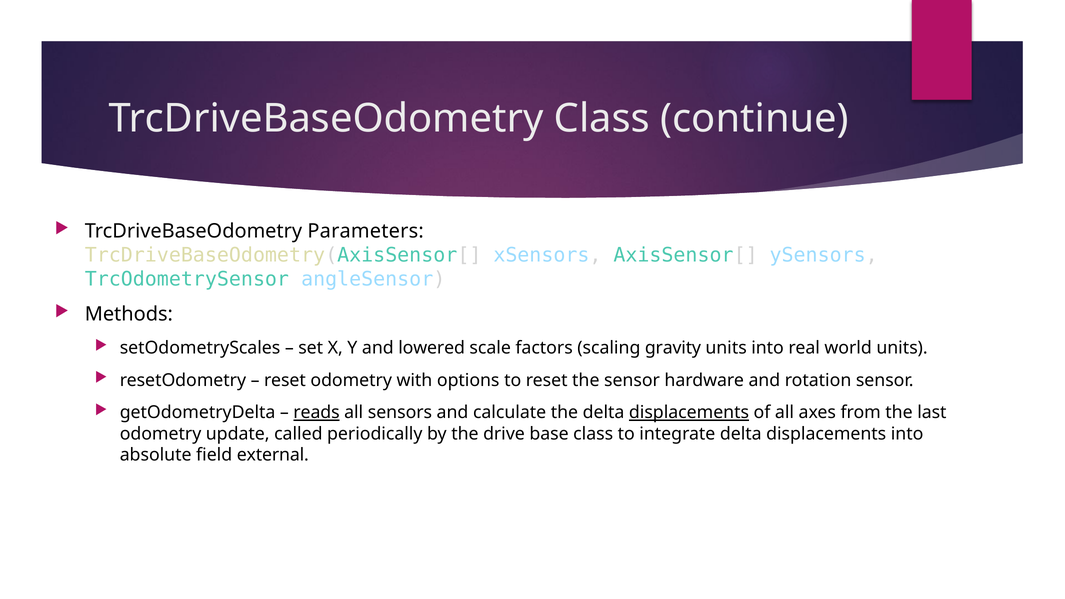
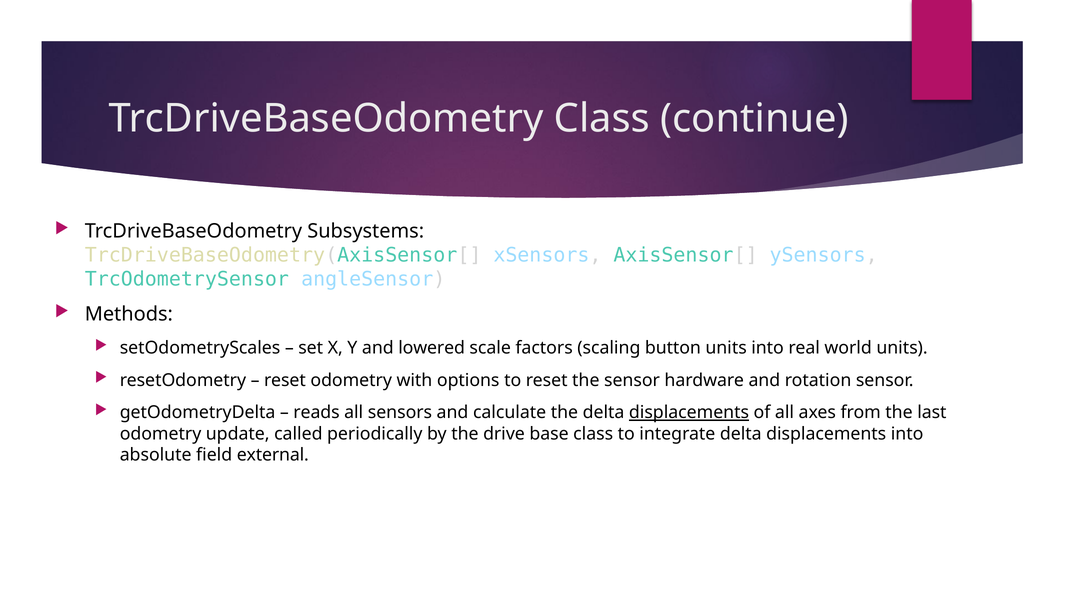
Parameters: Parameters -> Subsystems
gravity: gravity -> button
reads underline: present -> none
